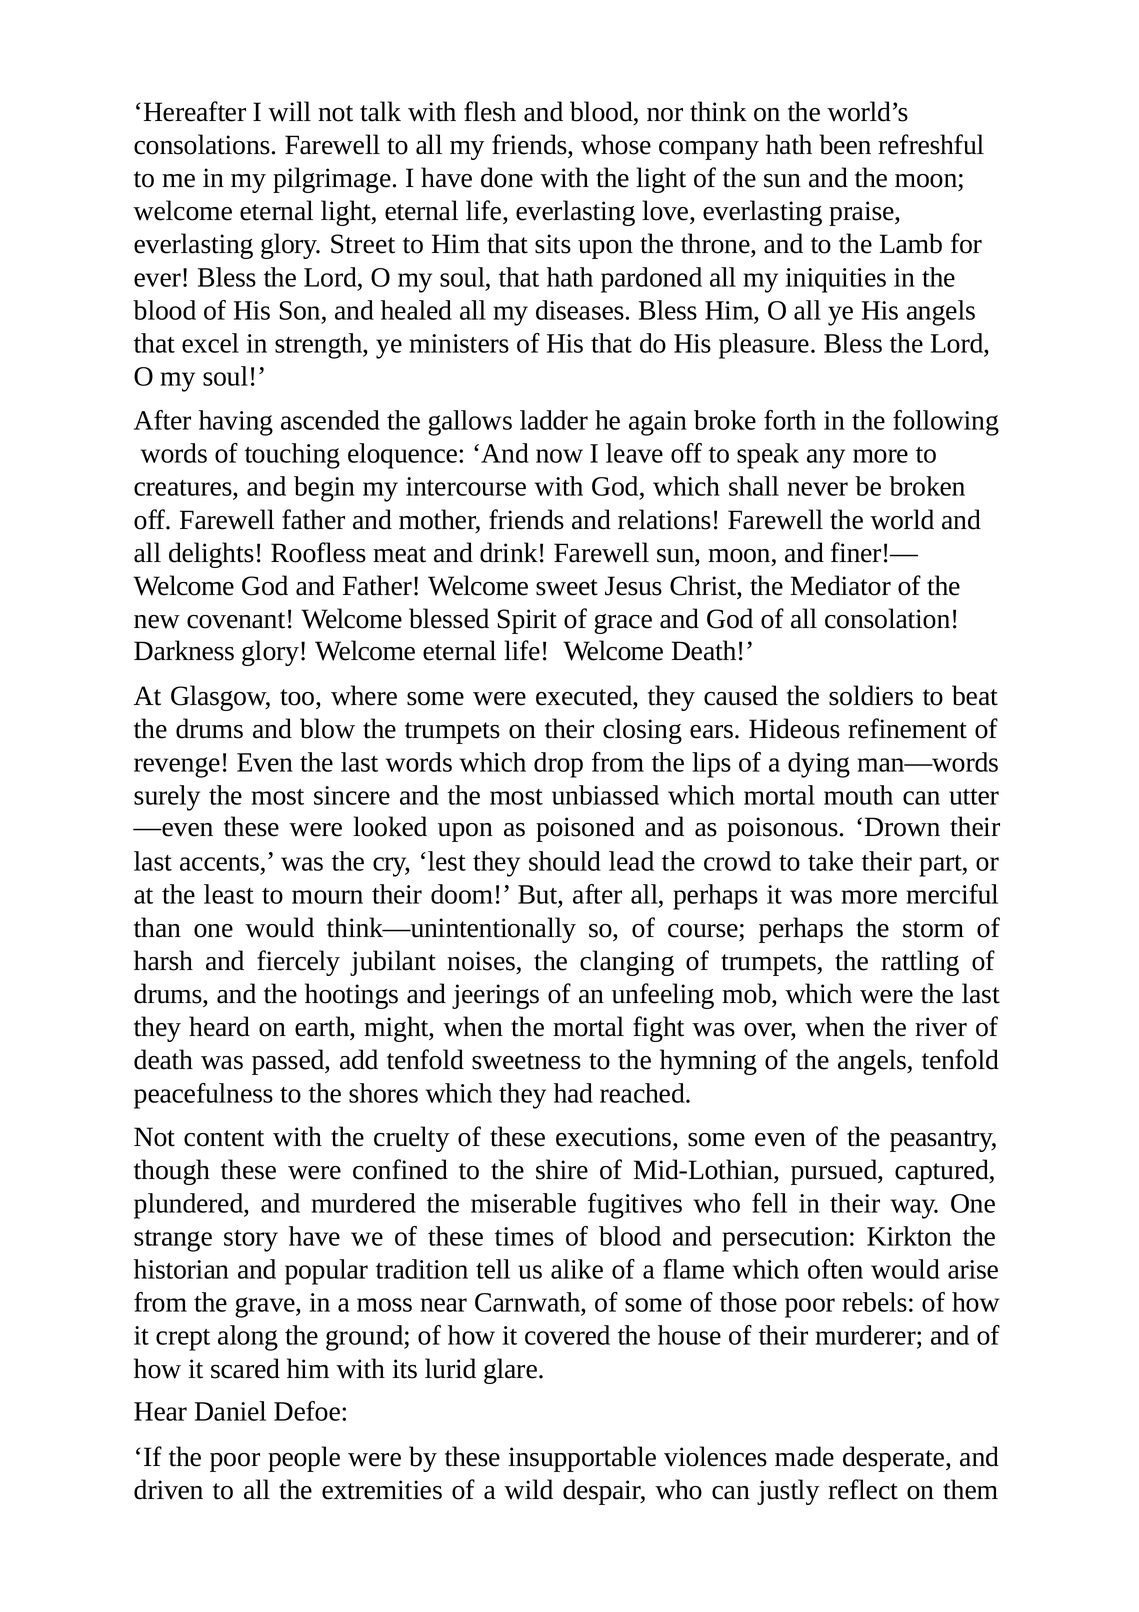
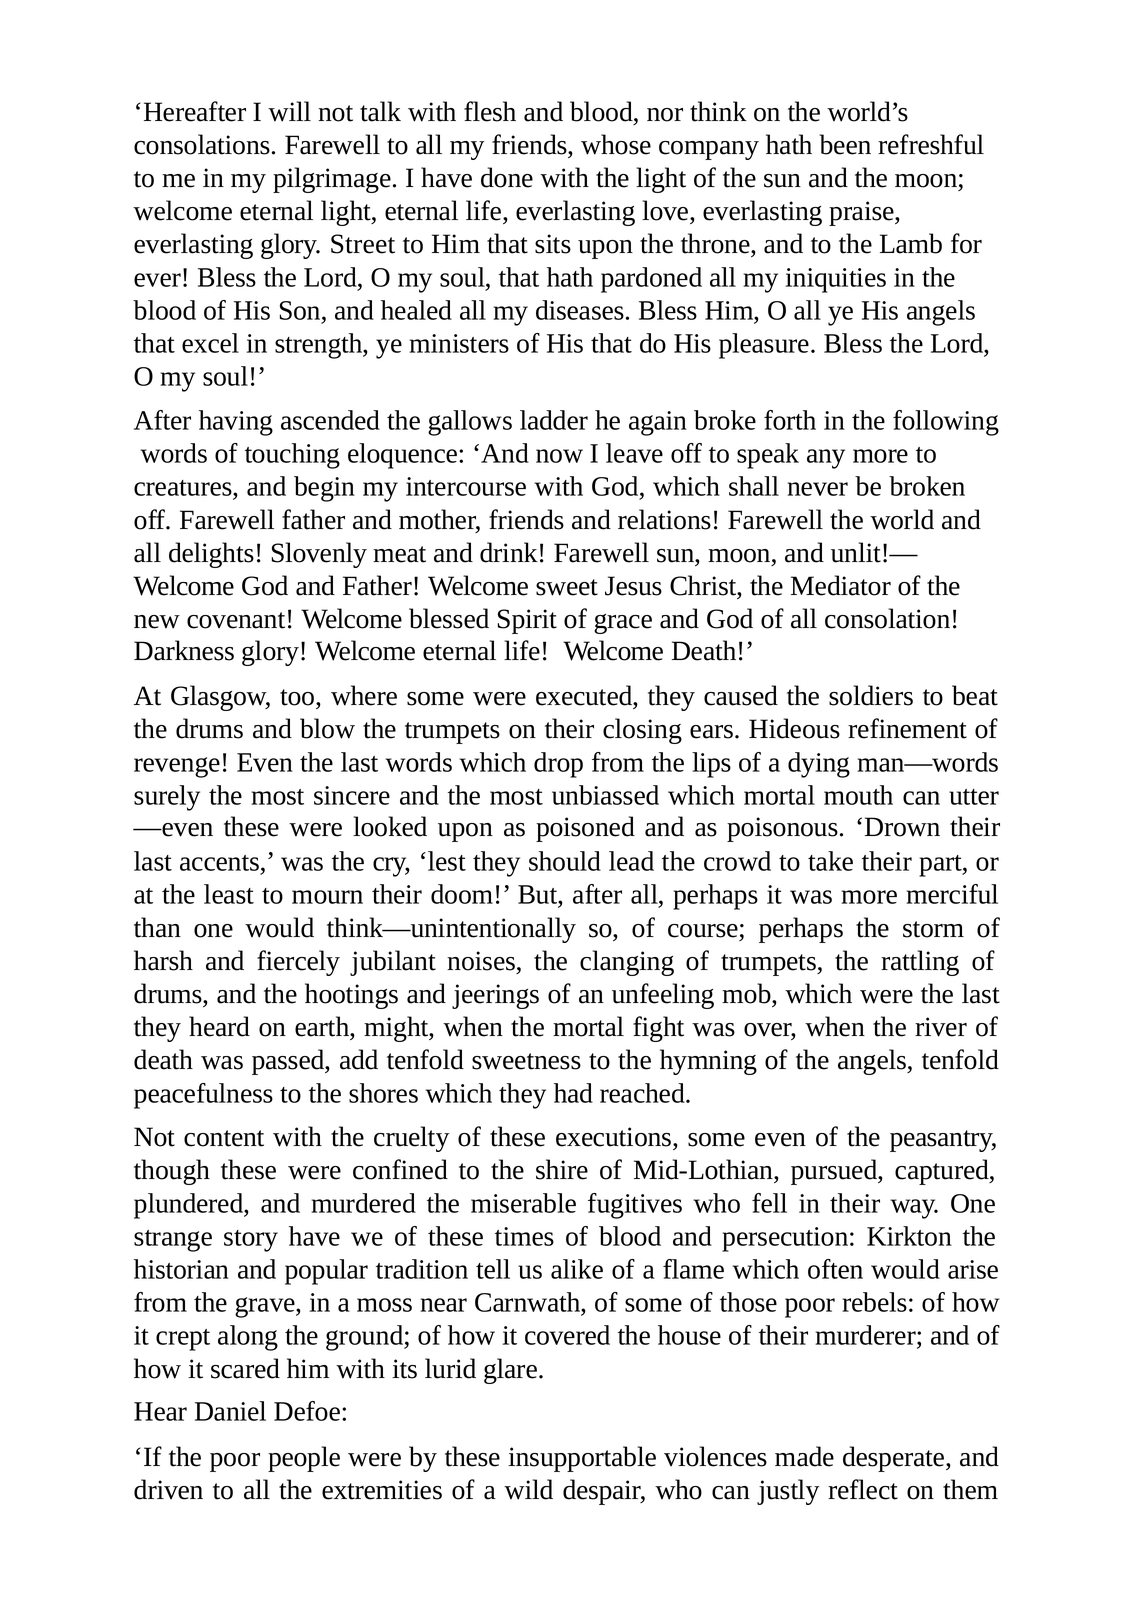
Roofless: Roofless -> Slovenly
finer!—: finer!— -> unlit!—
